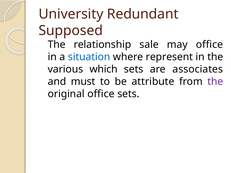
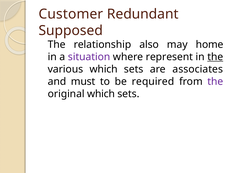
University: University -> Customer
sale: sale -> also
may office: office -> home
situation colour: blue -> purple
the at (215, 57) underline: none -> present
attribute: attribute -> required
original office: office -> which
